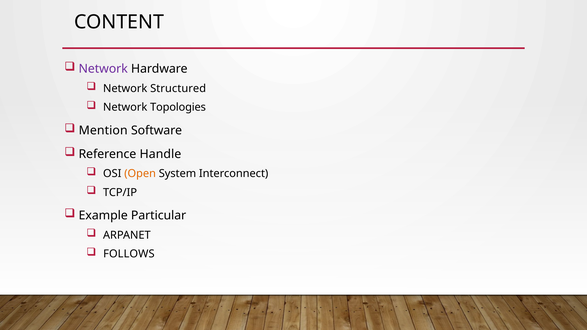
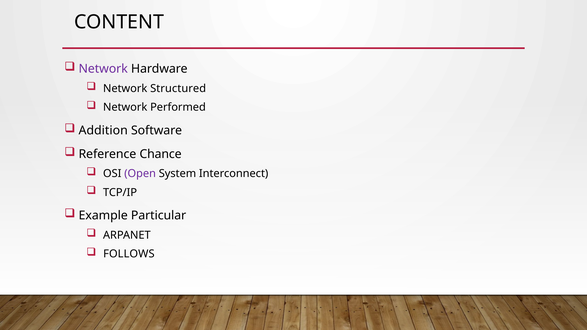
Topologies: Topologies -> Performed
Mention: Mention -> Addition
Handle: Handle -> Chance
Open colour: orange -> purple
